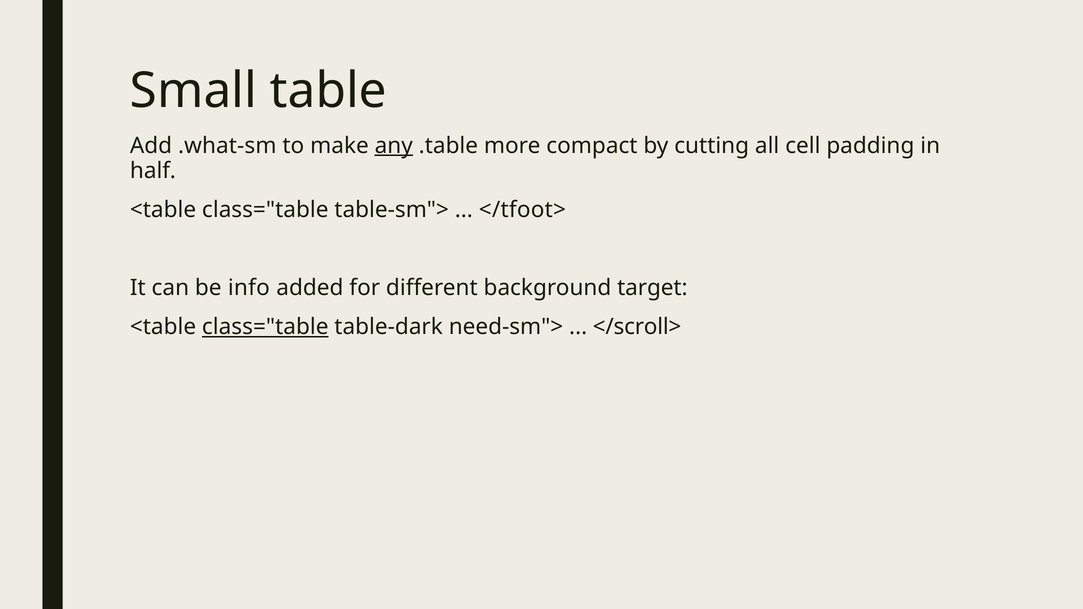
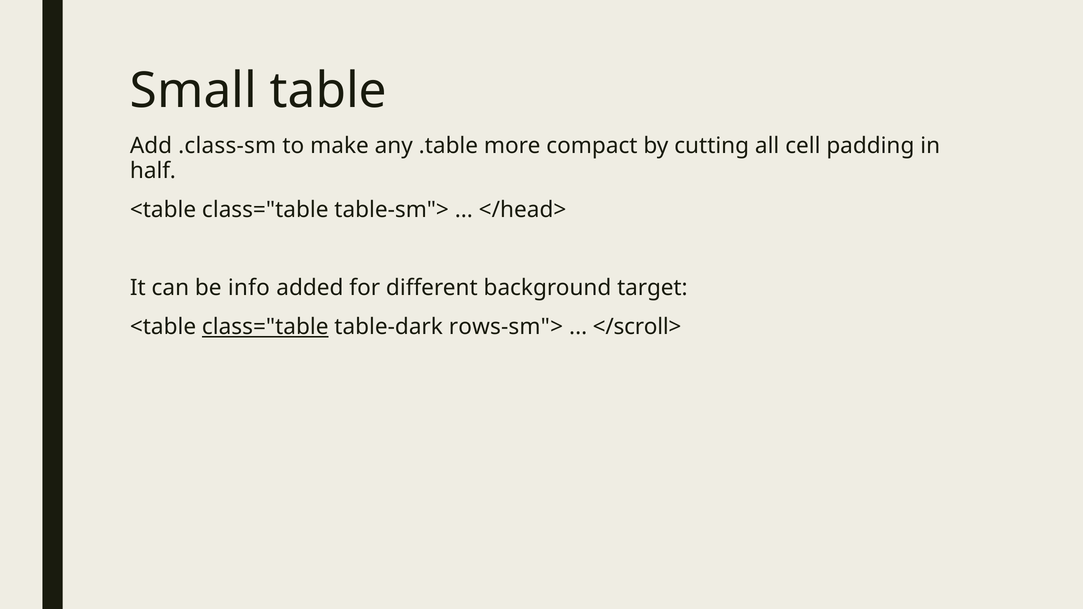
.what-sm: .what-sm -> .class-sm
any underline: present -> none
</tfoot>: </tfoot> -> </head>
need-sm">: need-sm"> -> rows-sm">
